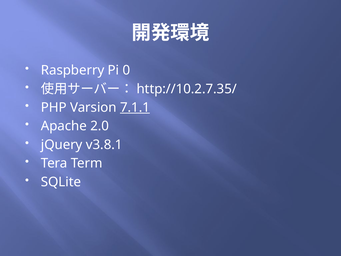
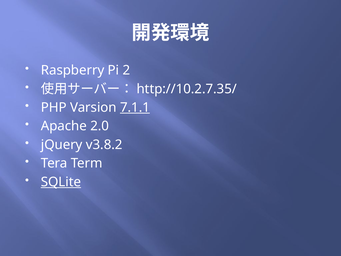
0: 0 -> 2
v3.8.1: v3.8.1 -> v3.8.2
SQLite underline: none -> present
